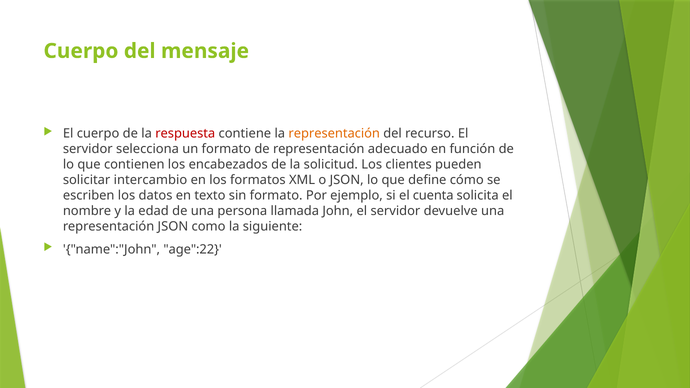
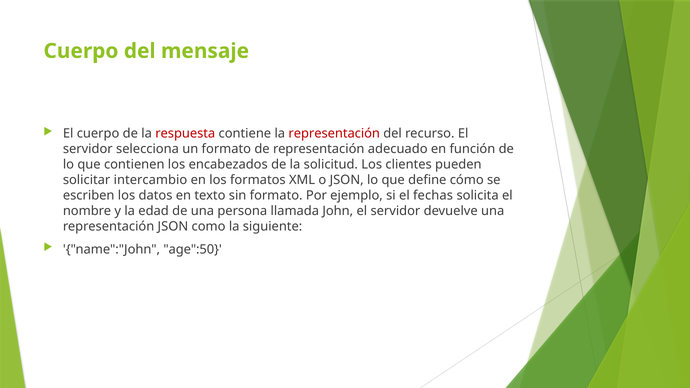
representación at (334, 134) colour: orange -> red
cuenta: cuenta -> fechas
age":22: age":22 -> age":50
